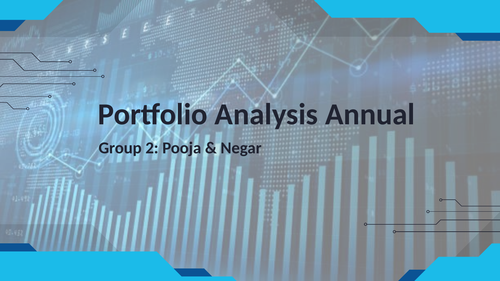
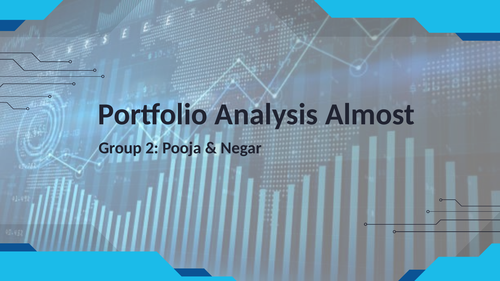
Annual: Annual -> Almost
